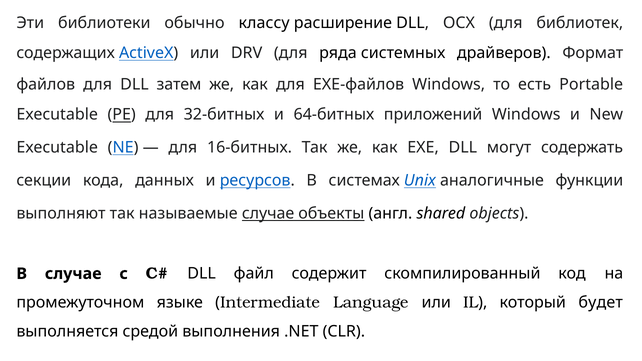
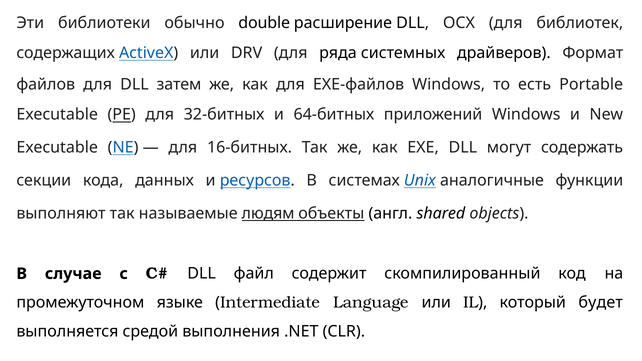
классу: классу -> double
называемые случае: случае -> людям
